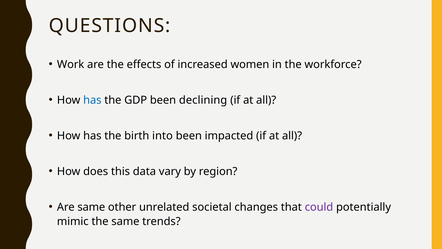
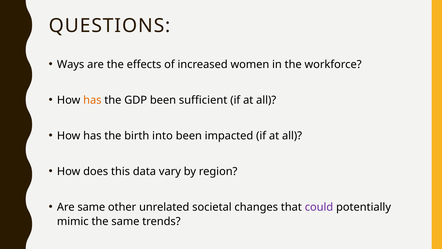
Work: Work -> Ways
has at (92, 100) colour: blue -> orange
declining: declining -> sufficient
